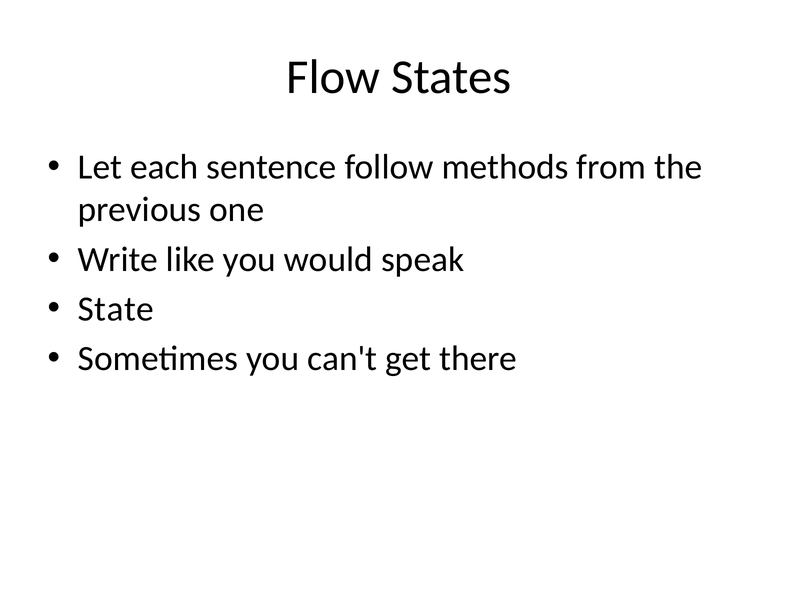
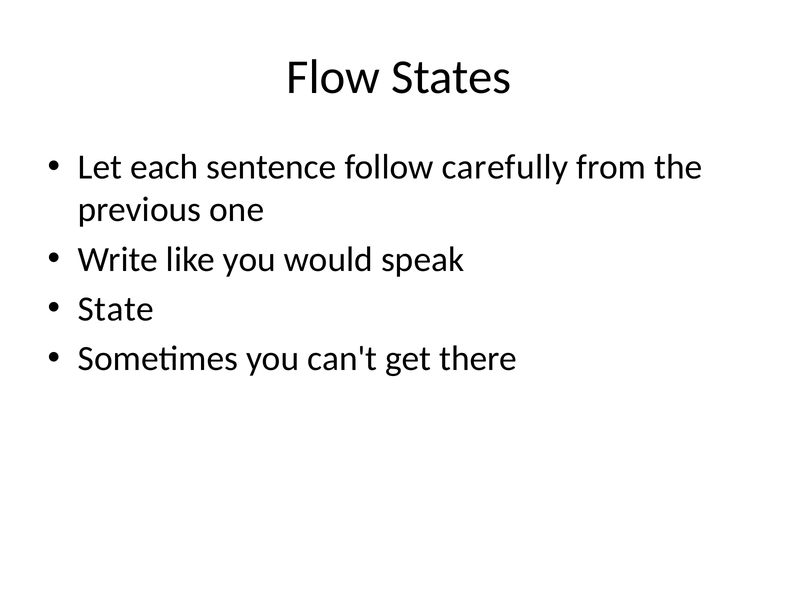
methods: methods -> carefully
